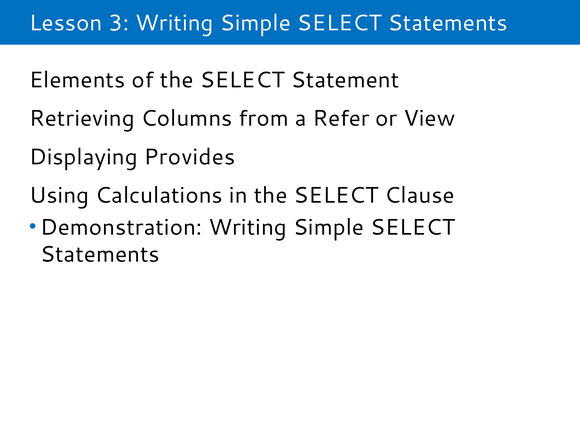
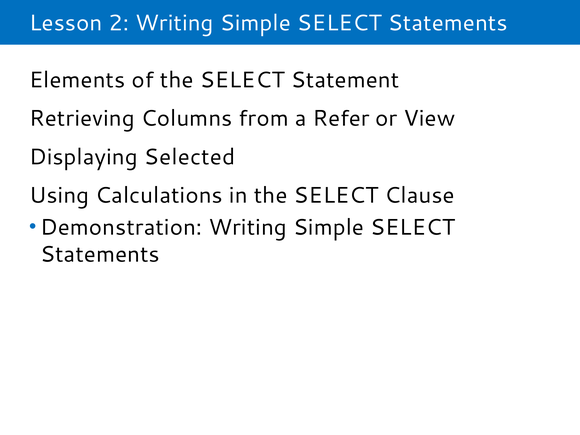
3: 3 -> 2
Provides: Provides -> Selected
